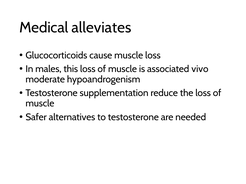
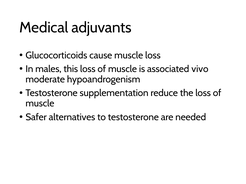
alleviates: alleviates -> adjuvants
